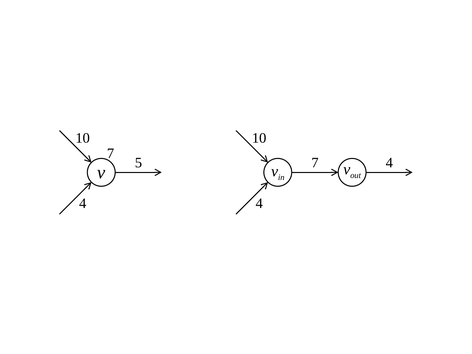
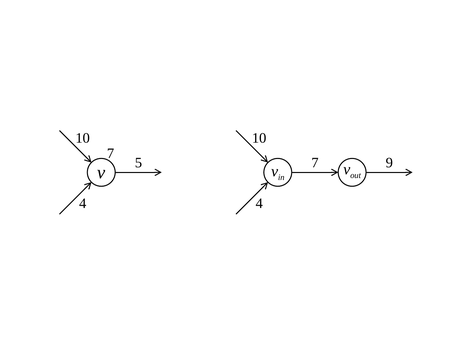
7 4: 4 -> 9
